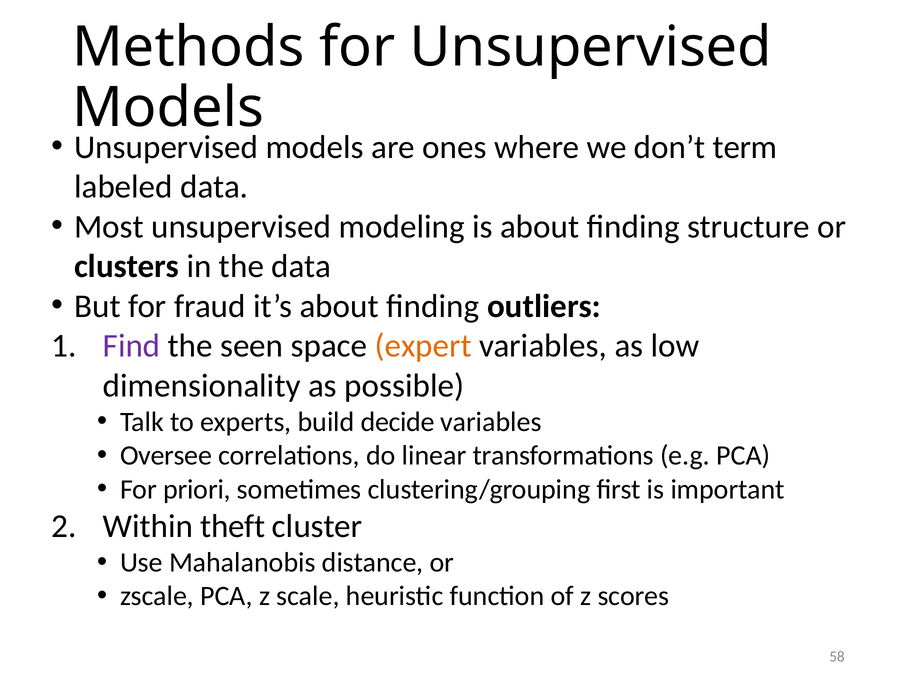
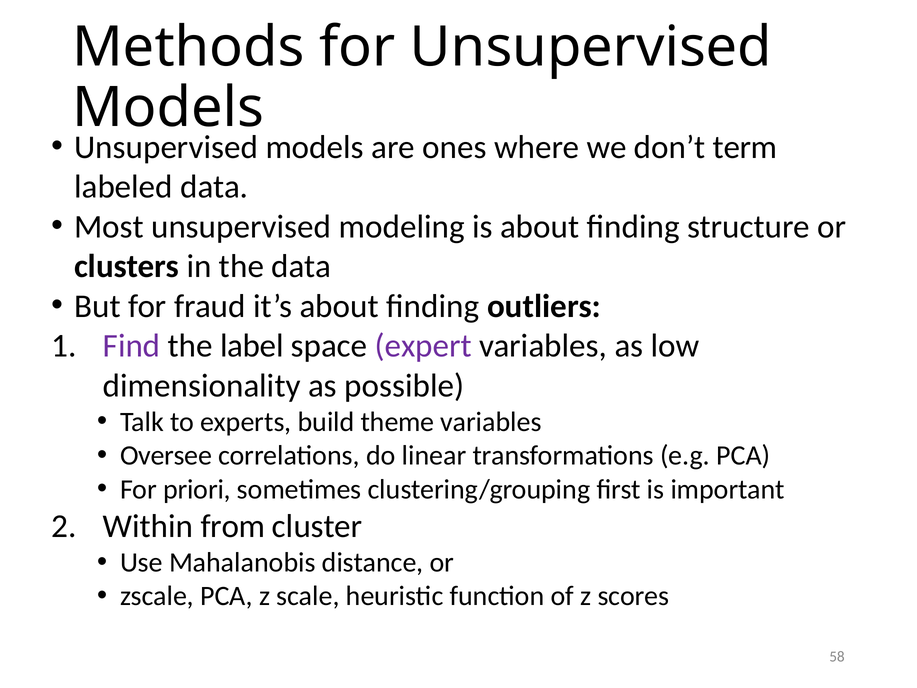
seen: seen -> label
expert colour: orange -> purple
decide: decide -> theme
theft: theft -> from
